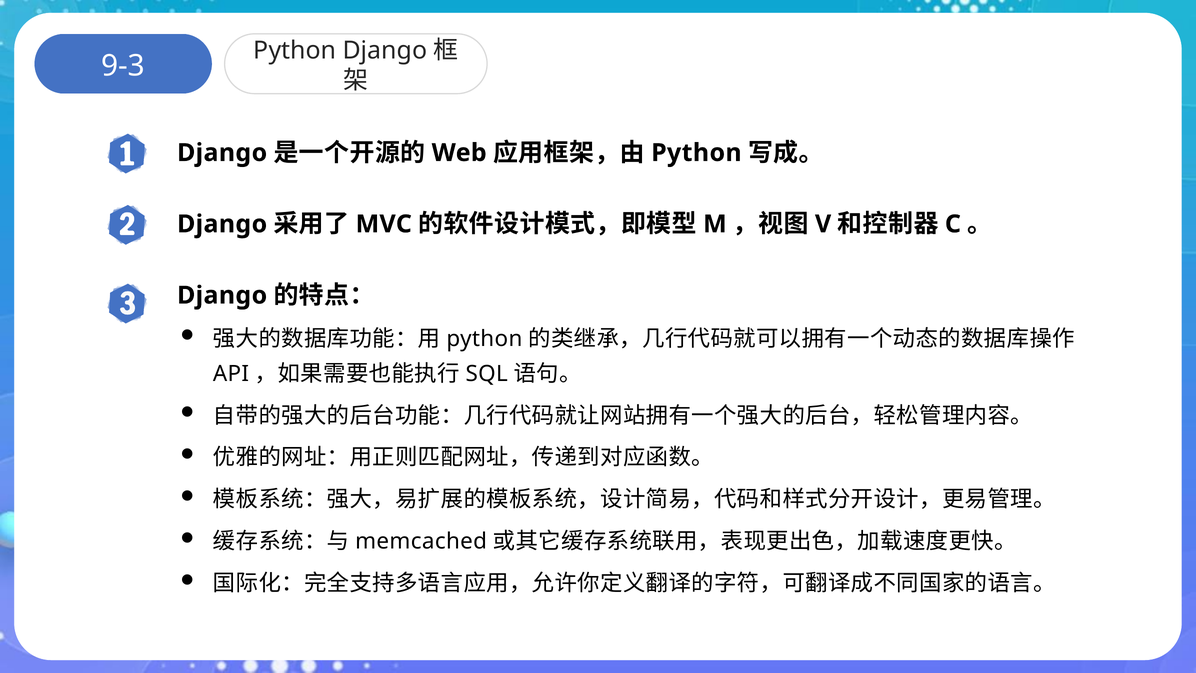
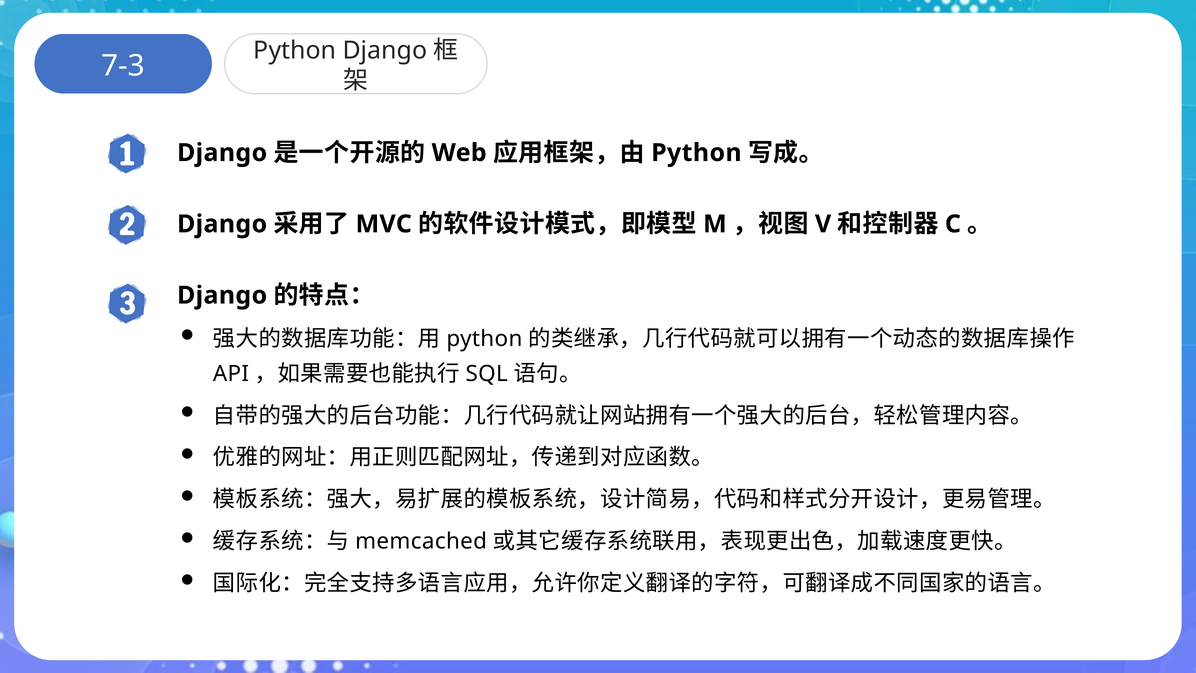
9-3: 9-3 -> 7-3
